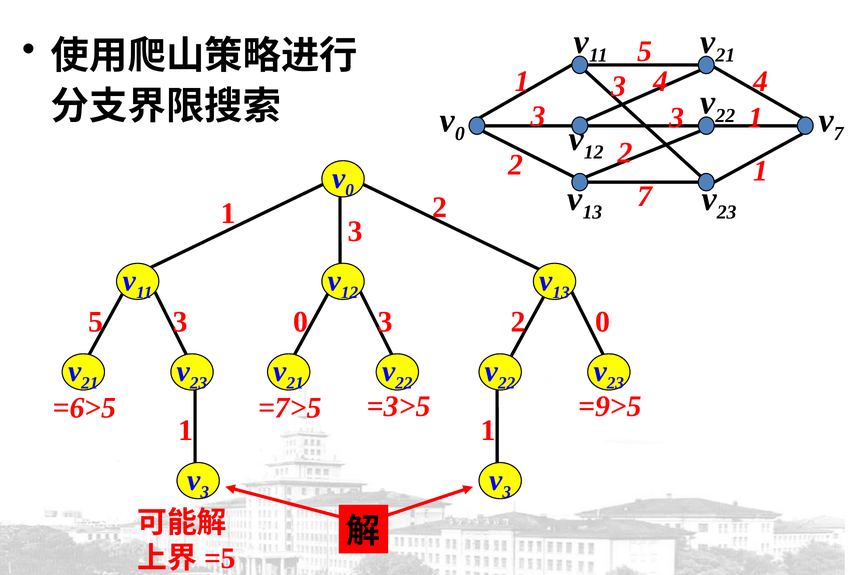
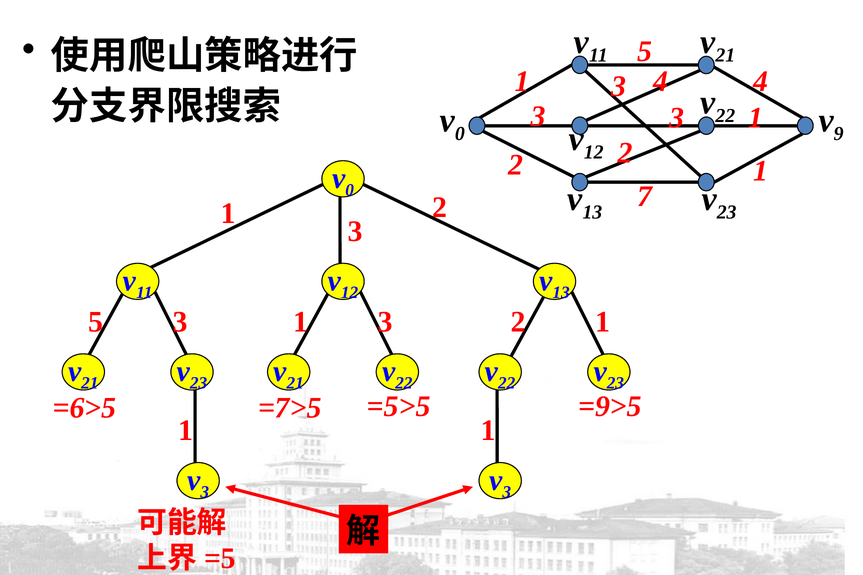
7 at (839, 134): 7 -> 9
3 0: 0 -> 1
2 0: 0 -> 1
=3>5: =3>5 -> =5>5
